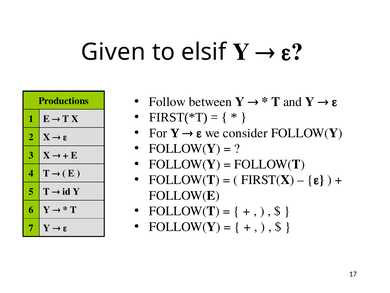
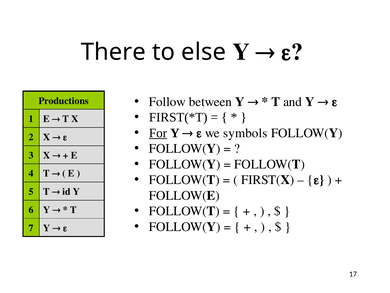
Given: Given -> There
elsif: elsif -> else
For underline: none -> present
consider: consider -> symbols
